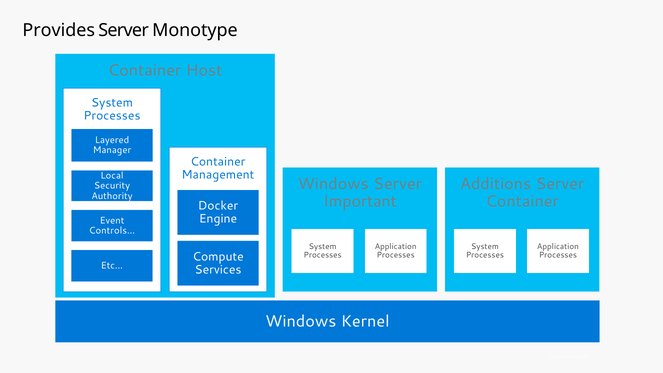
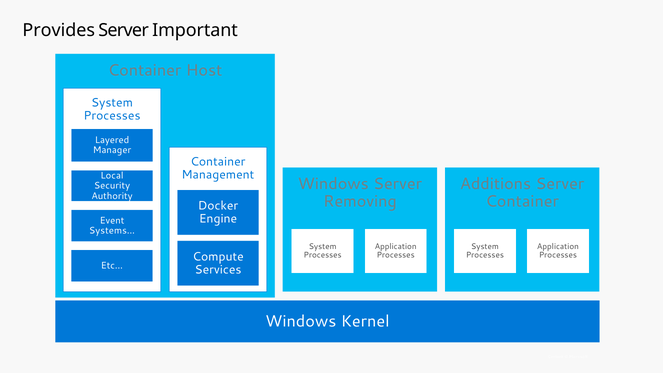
Monotype: Monotype -> Important
Important: Important -> Removing
Controls…: Controls… -> Systems…
